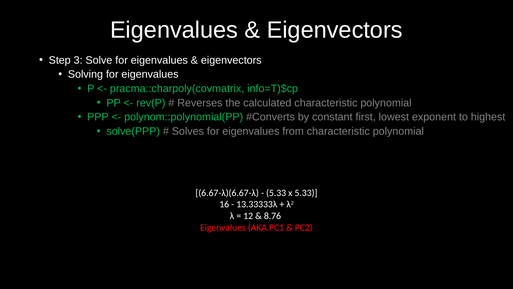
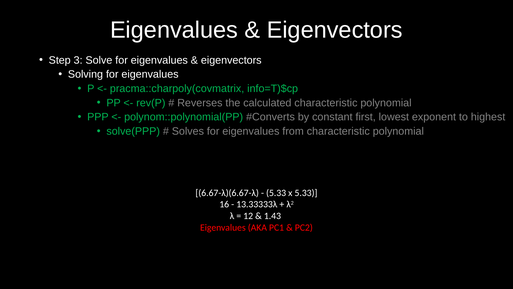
8.76: 8.76 -> 1.43
